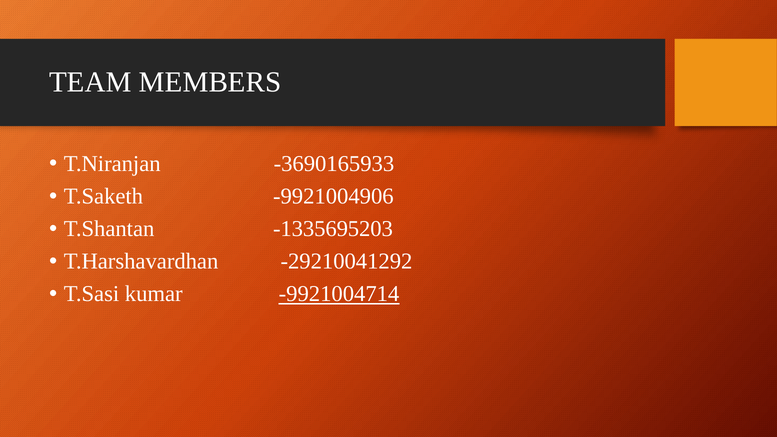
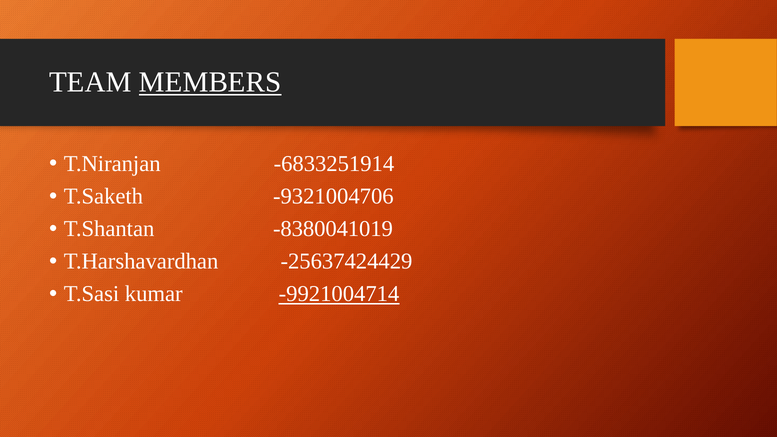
MEMBERS underline: none -> present
-3690165933: -3690165933 -> -6833251914
-9921004906: -9921004906 -> -9321004706
-1335695203: -1335695203 -> -8380041019
-29210041292: -29210041292 -> -25637424429
